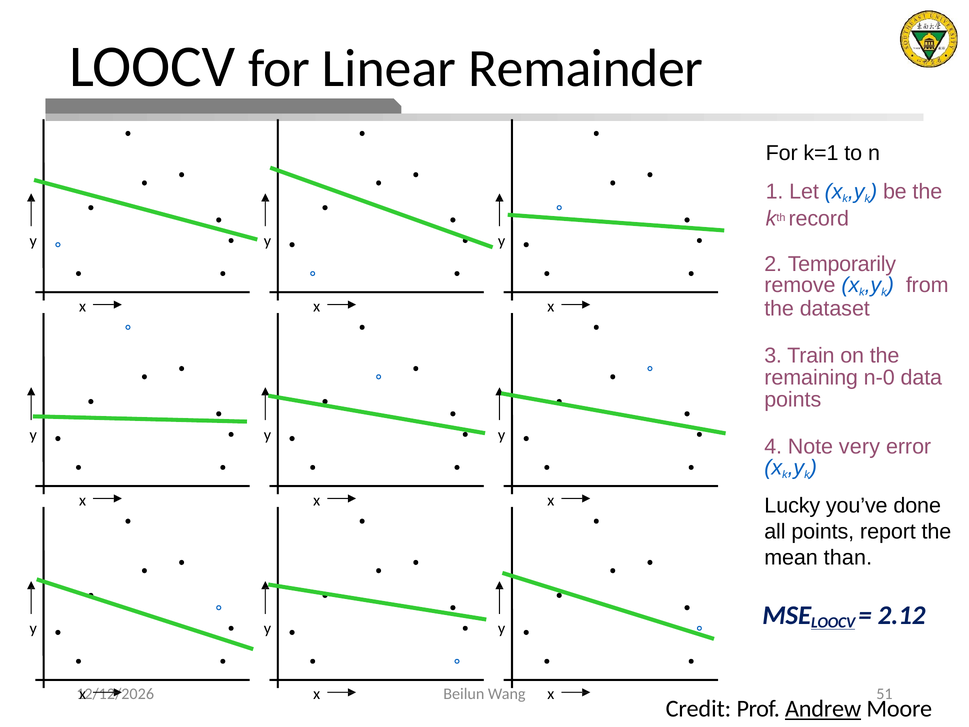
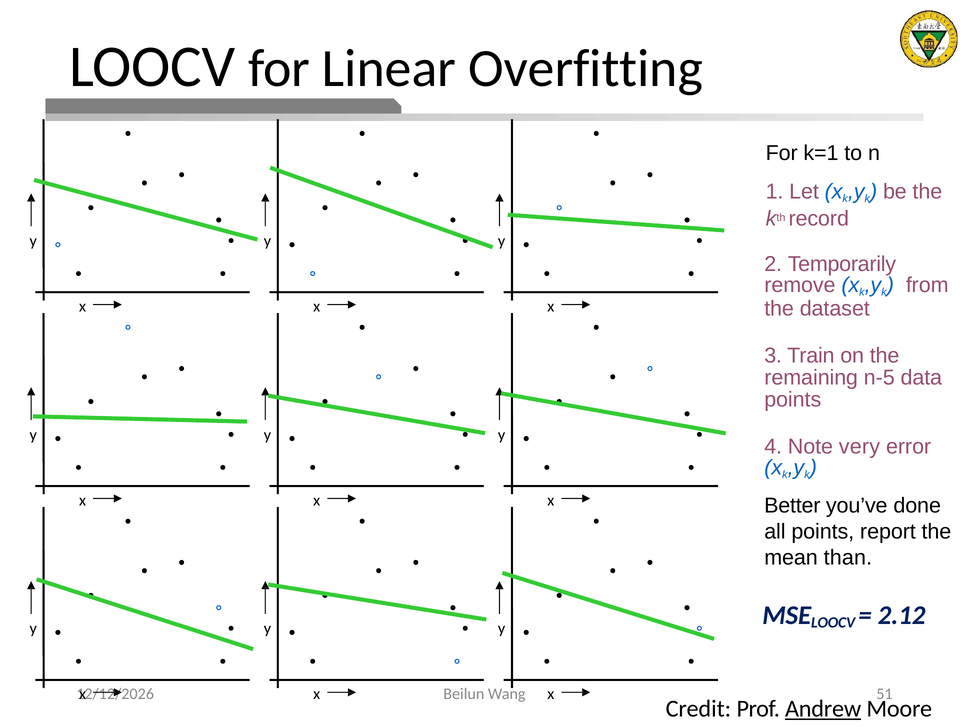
Remainder: Remainder -> Overfitting
n-0: n-0 -> n-5
Lucky: Lucky -> Better
LOOCV at (833, 622) underline: present -> none
